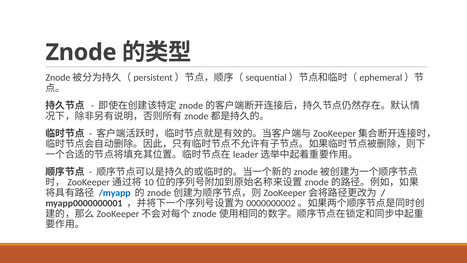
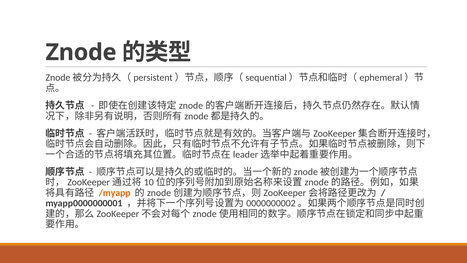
/myapp colour: blue -> orange
